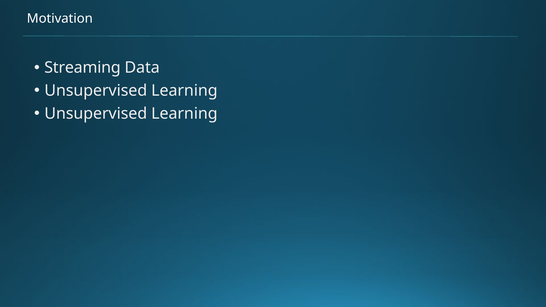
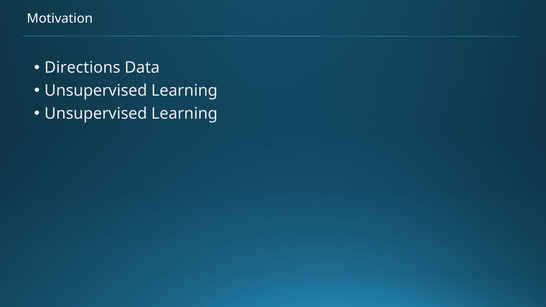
Streaming: Streaming -> Directions
